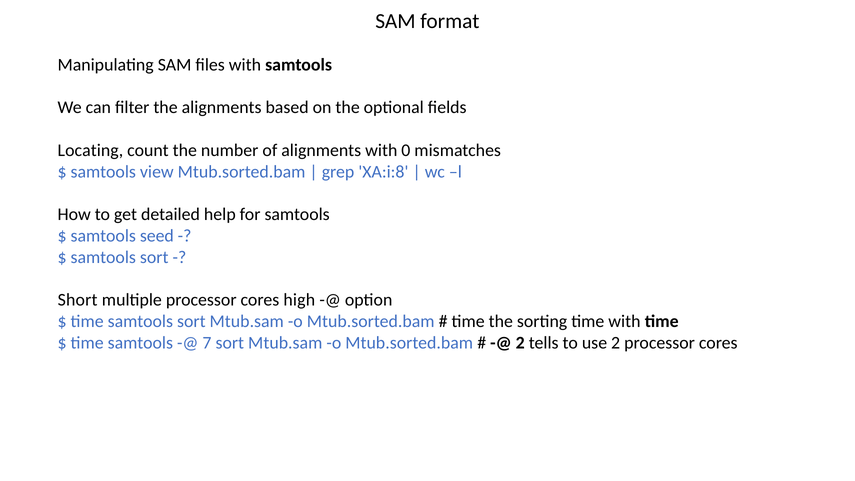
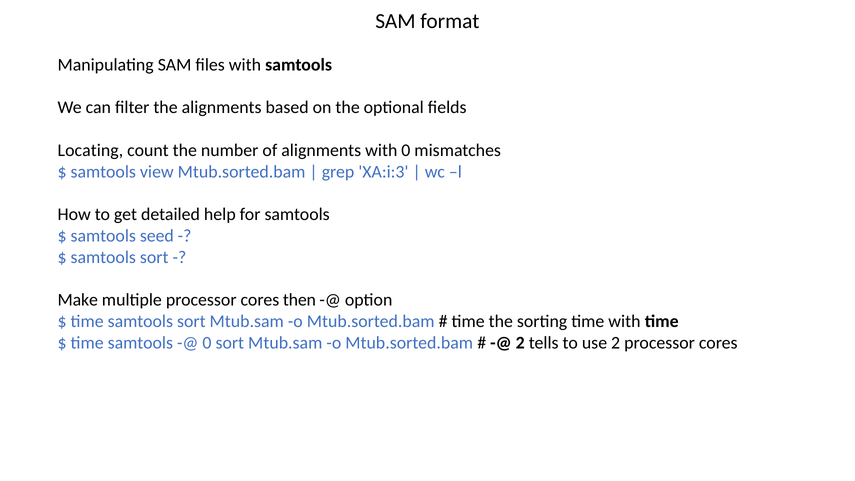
XA:i:8: XA:i:8 -> XA:i:3
Short: Short -> Make
high: high -> then
7 at (207, 343): 7 -> 0
